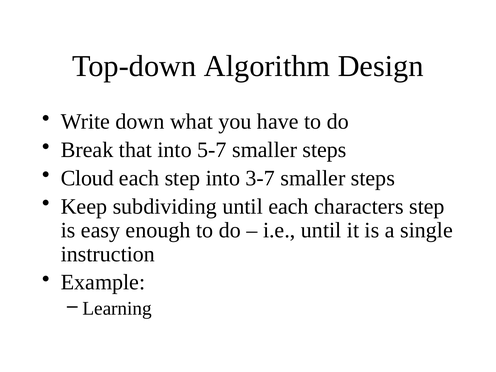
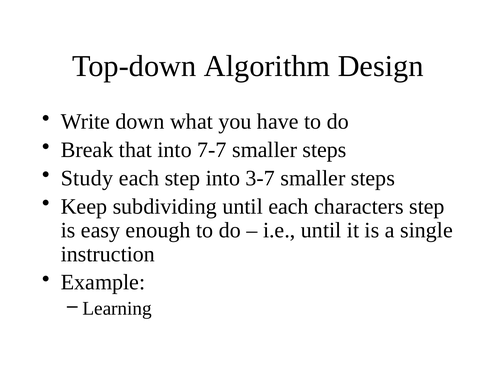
5-7: 5-7 -> 7-7
Cloud: Cloud -> Study
